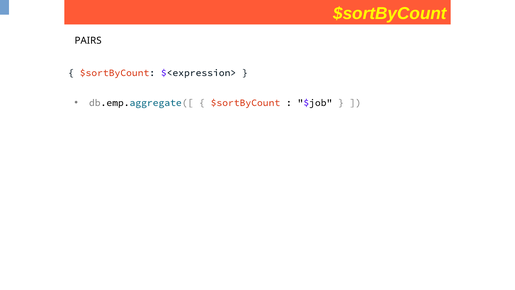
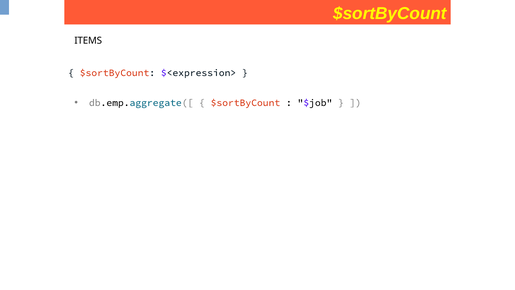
PAIRS: PAIRS -> ITEMS
